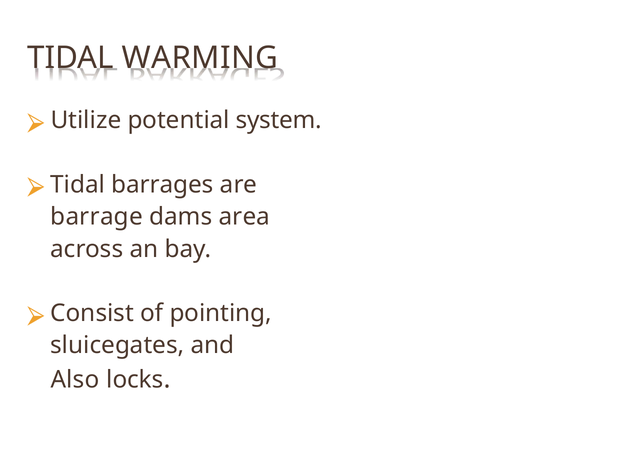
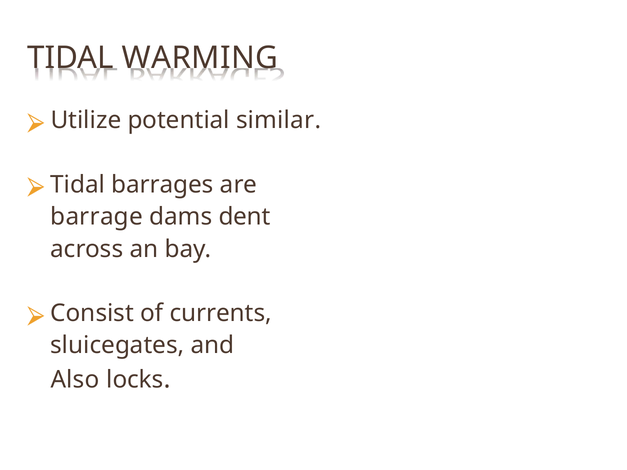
system: system -> similar
area: area -> dent
pointing: pointing -> currents
